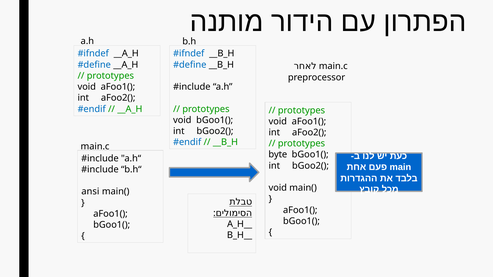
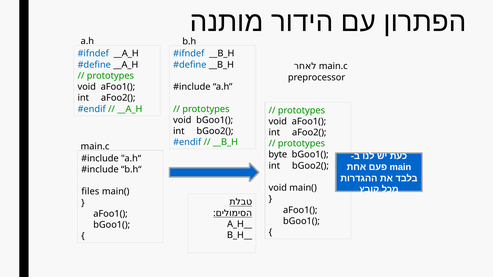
ansi: ansi -> files
